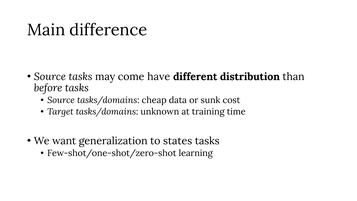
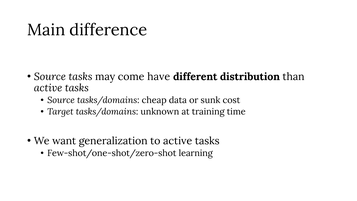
before at (48, 88): before -> active
to states: states -> active
